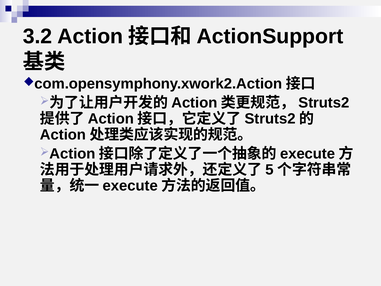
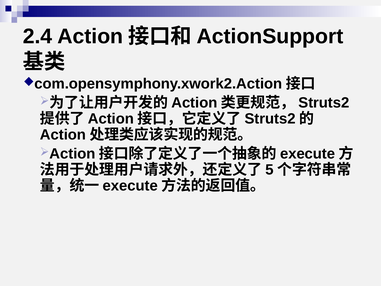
3.2: 3.2 -> 2.4
